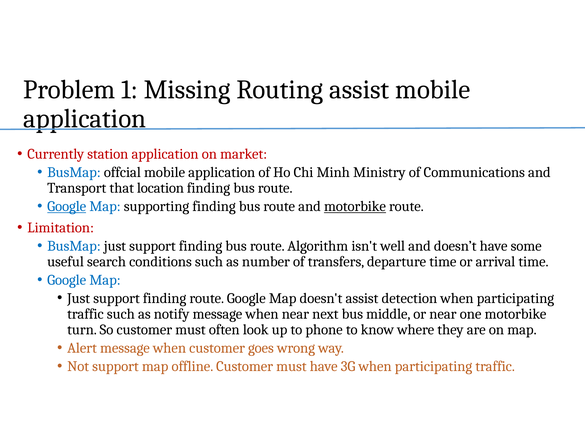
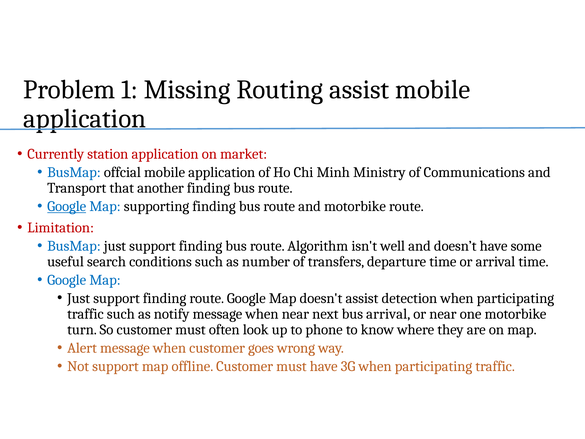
location: location -> another
motorbike at (355, 206) underline: present -> none
bus middle: middle -> arrival
